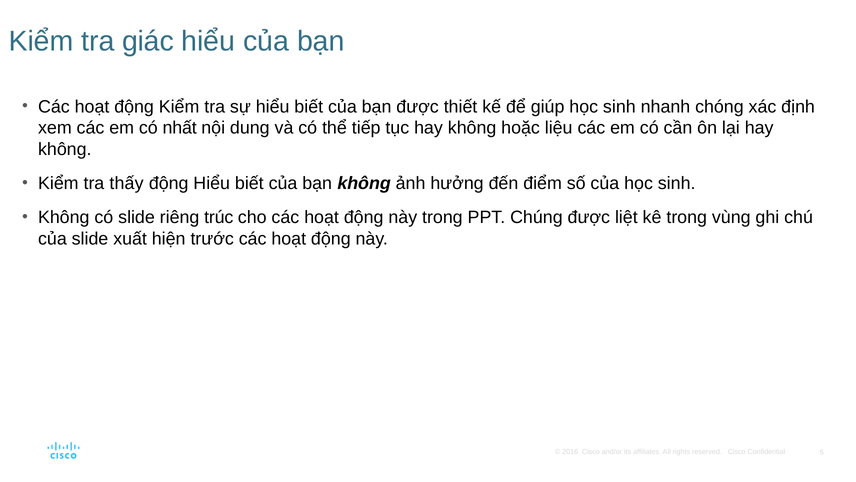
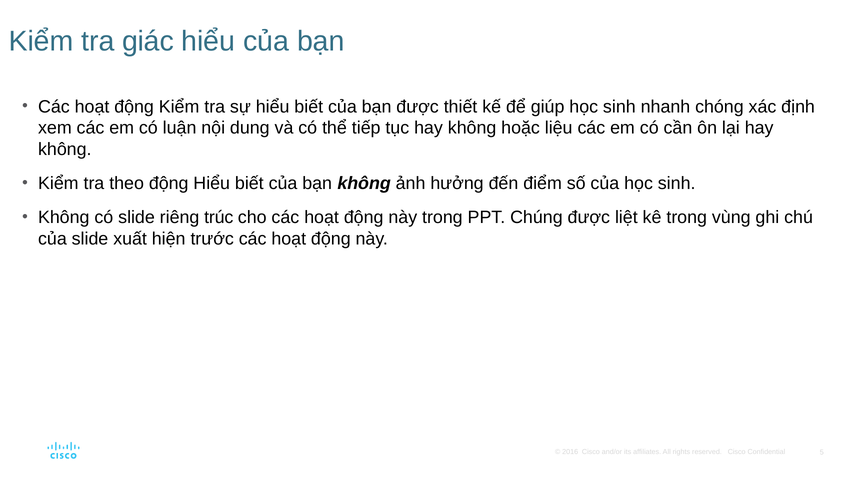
nhất: nhất -> luận
thấy: thấy -> theo
